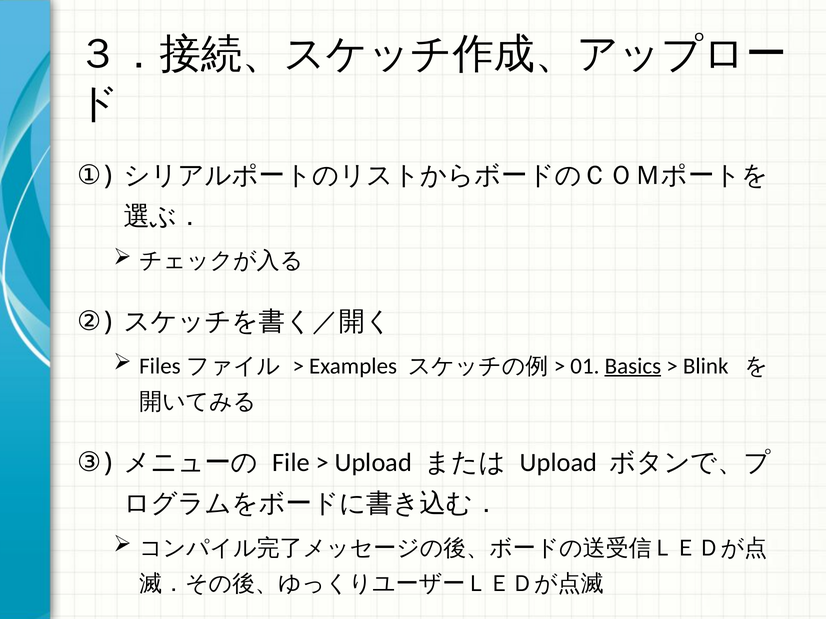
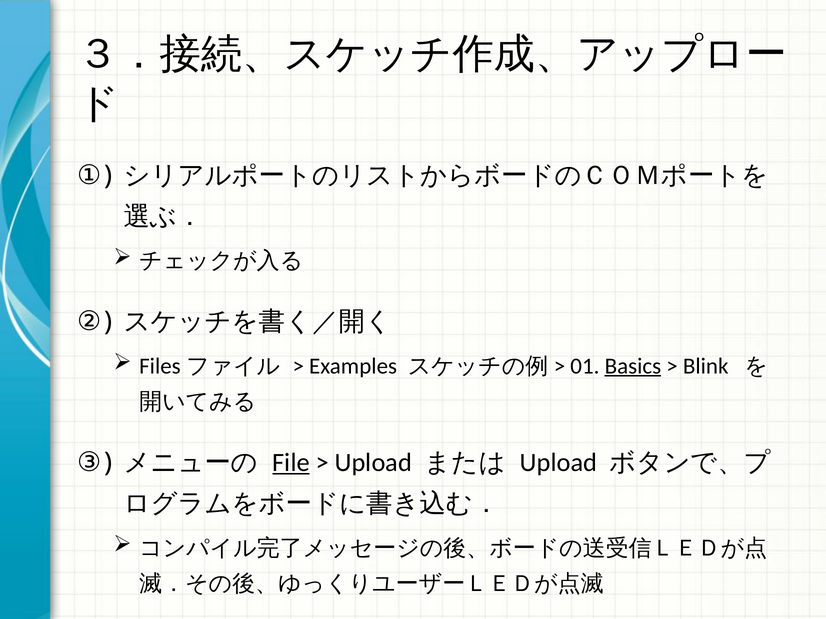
File underline: none -> present
